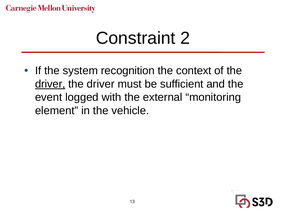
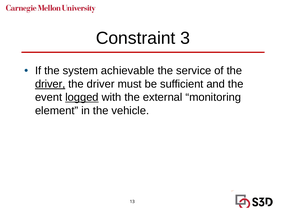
2: 2 -> 3
recognition: recognition -> achievable
context: context -> service
logged underline: none -> present
